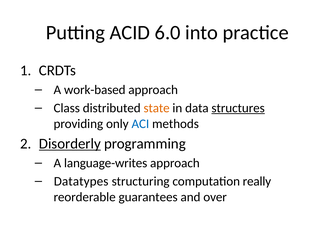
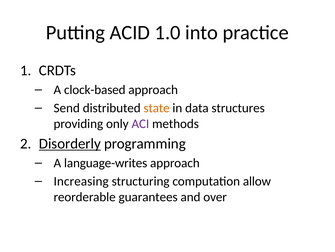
6.0: 6.0 -> 1.0
work-based: work-based -> clock-based
Class: Class -> Send
structures underline: present -> none
ACI colour: blue -> purple
Datatypes: Datatypes -> Increasing
really: really -> allow
